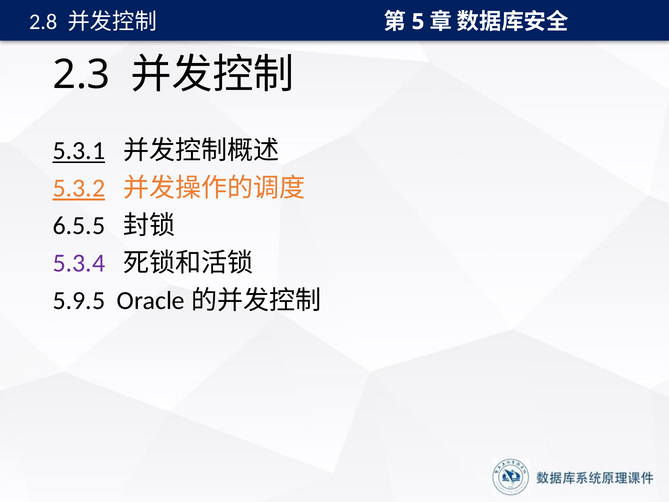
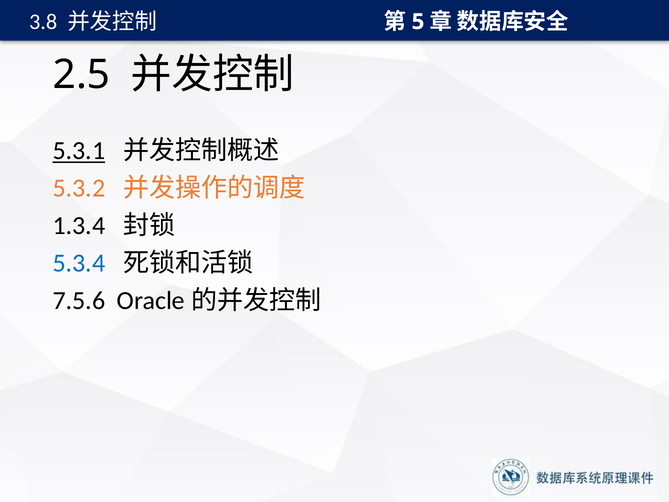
2.8: 2.8 -> 3.8
2.3: 2.3 -> 2.5
5.3.2 underline: present -> none
6.5.5: 6.5.5 -> 1.3.4
5.3.4 colour: purple -> blue
5.9.5: 5.9.5 -> 7.5.6
